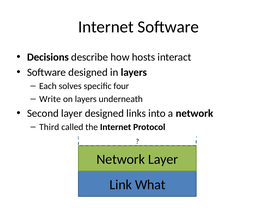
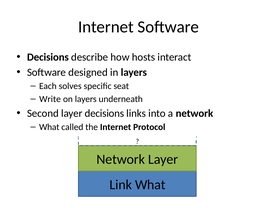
four: four -> seat
layer designed: designed -> decisions
Third at (49, 127): Third -> What
